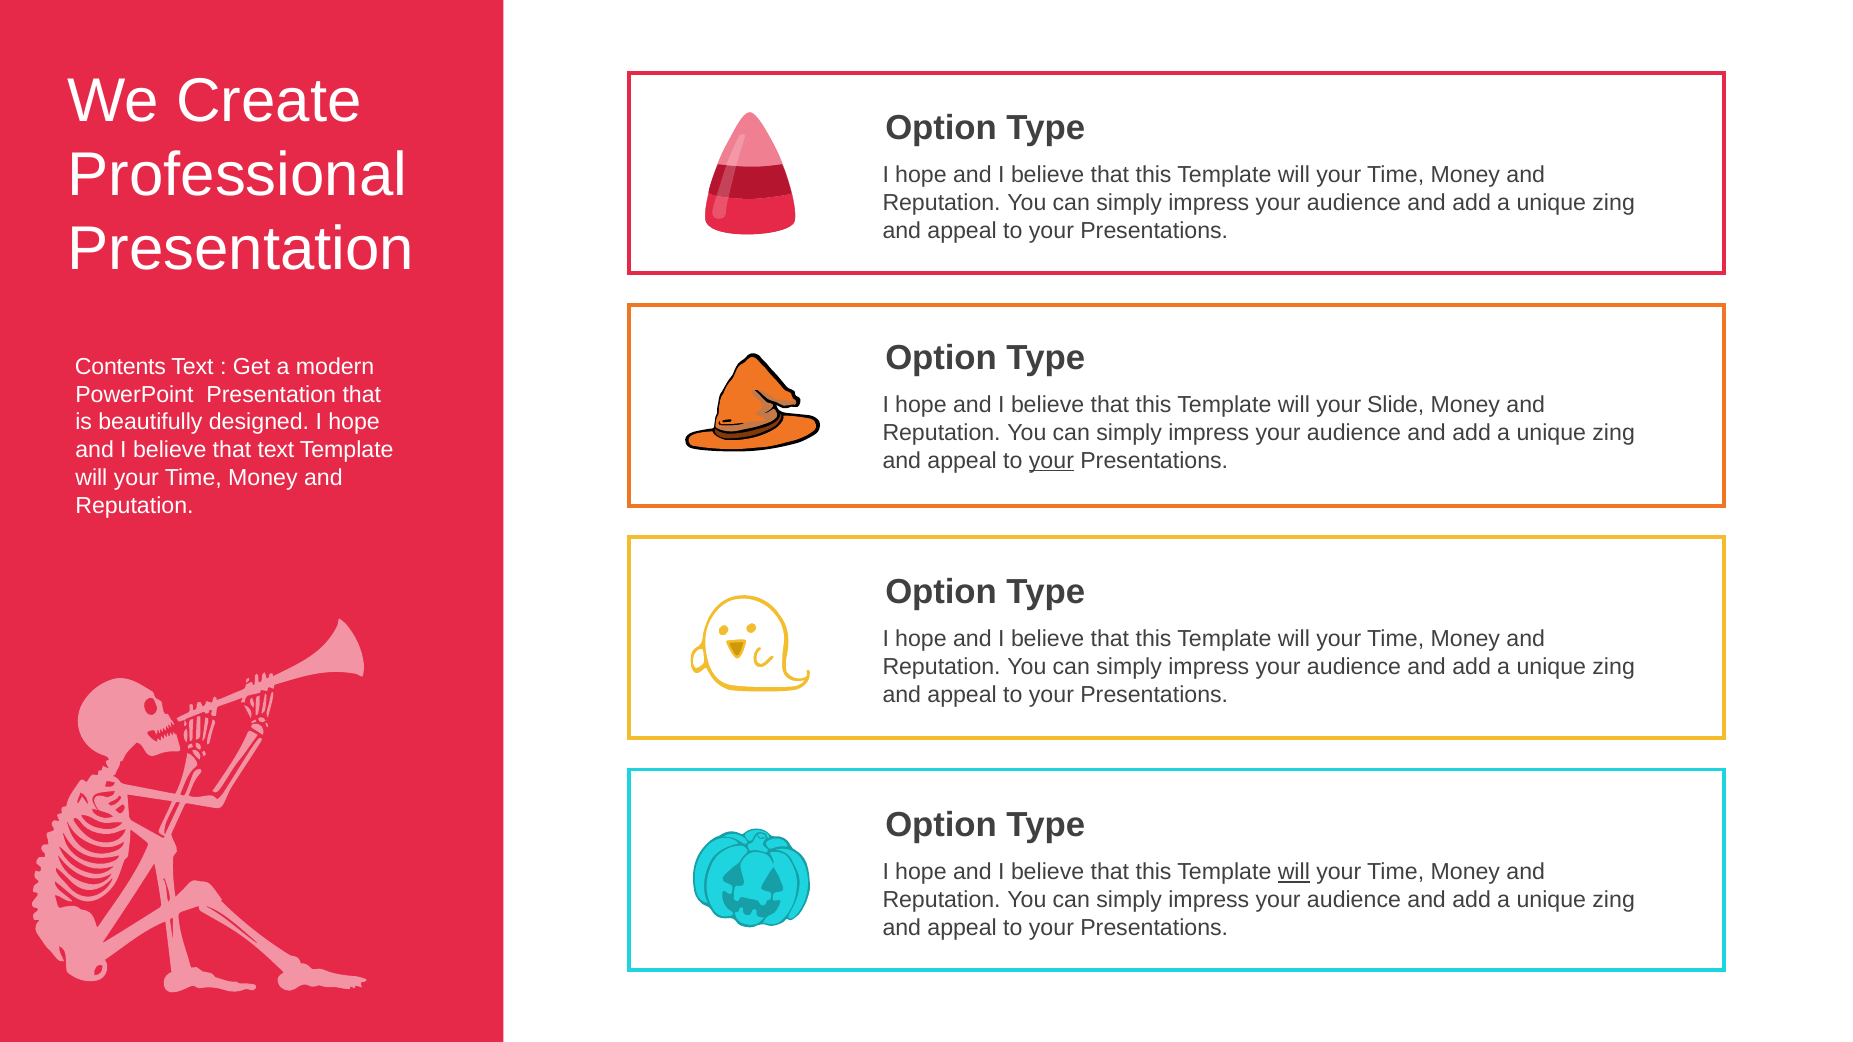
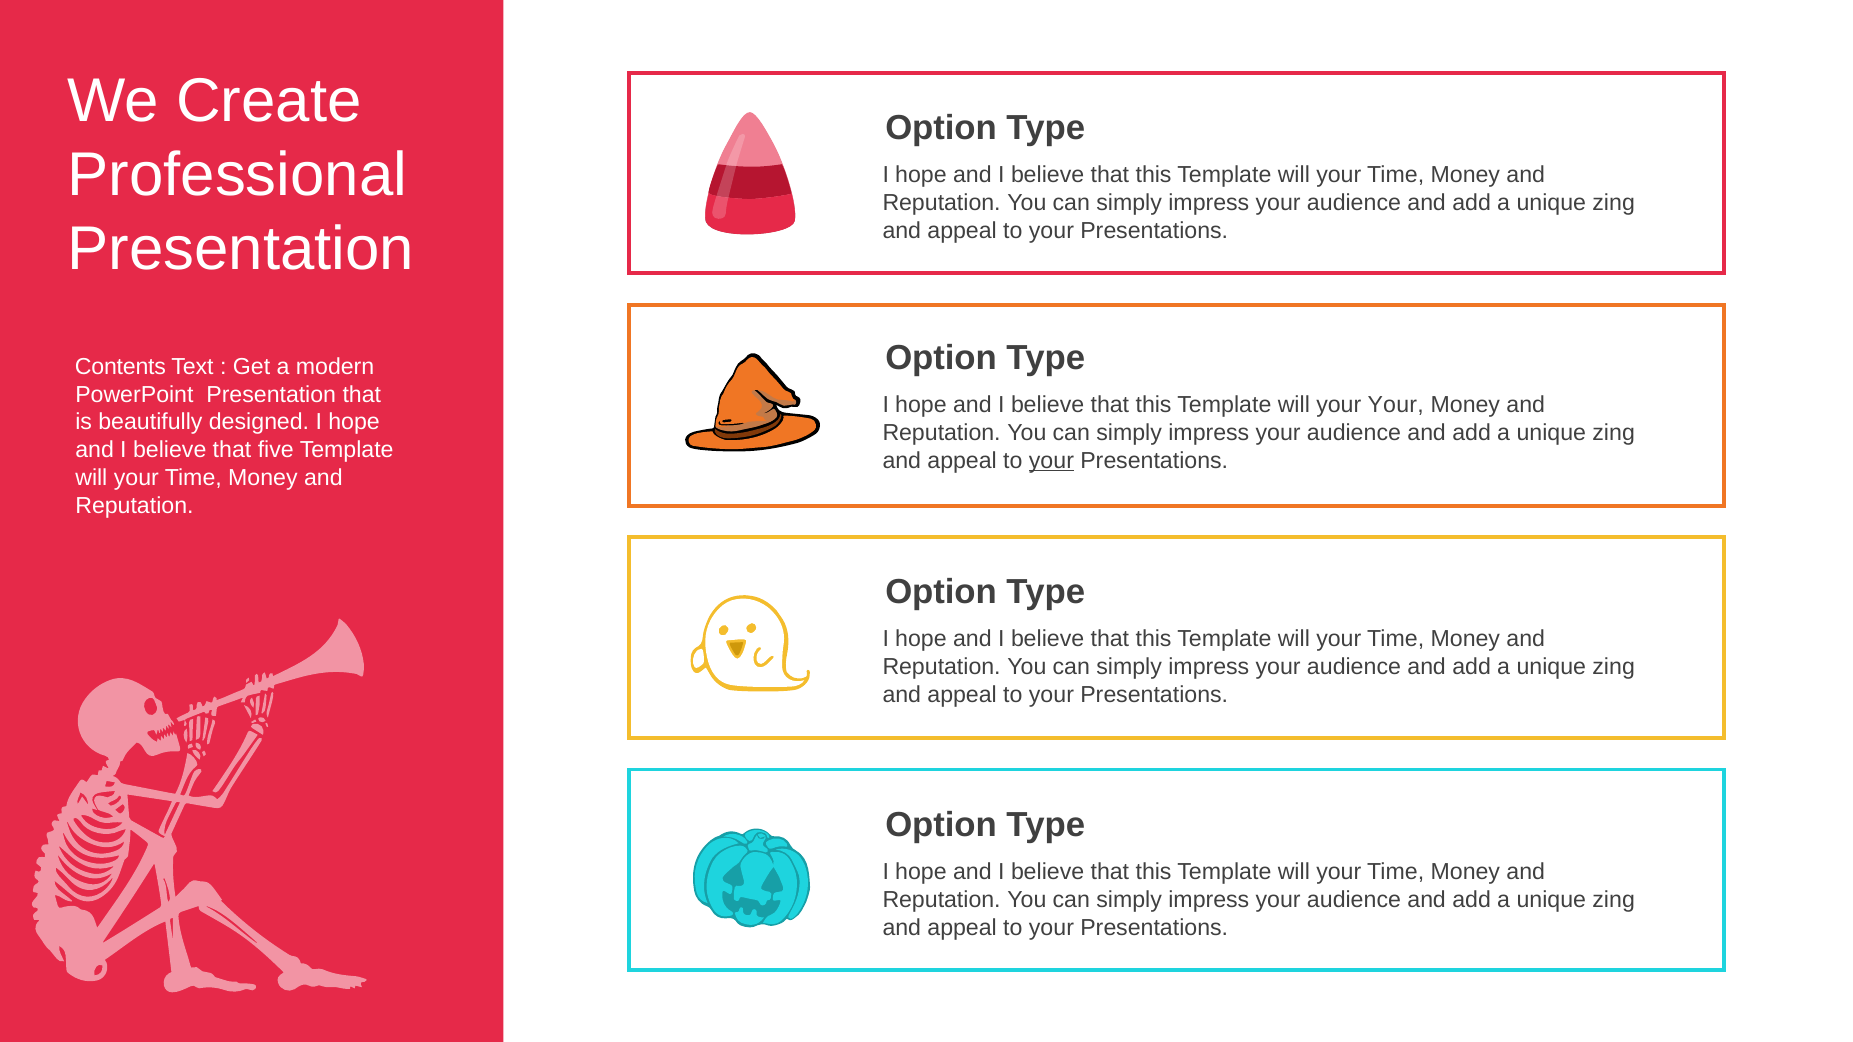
your Slide: Slide -> Your
that text: text -> five
will at (1294, 872) underline: present -> none
